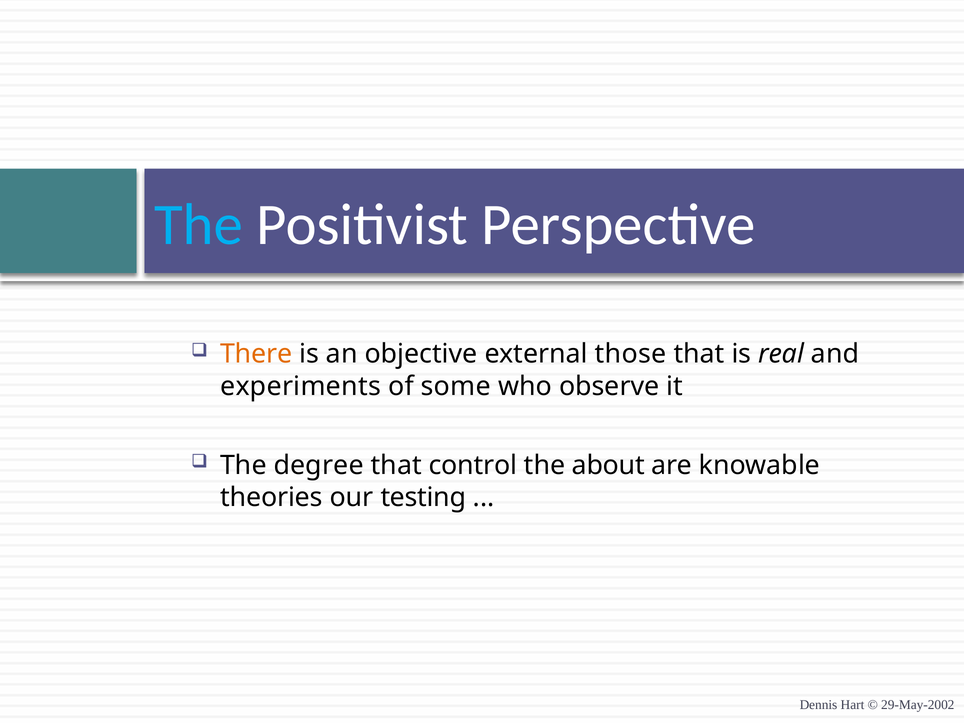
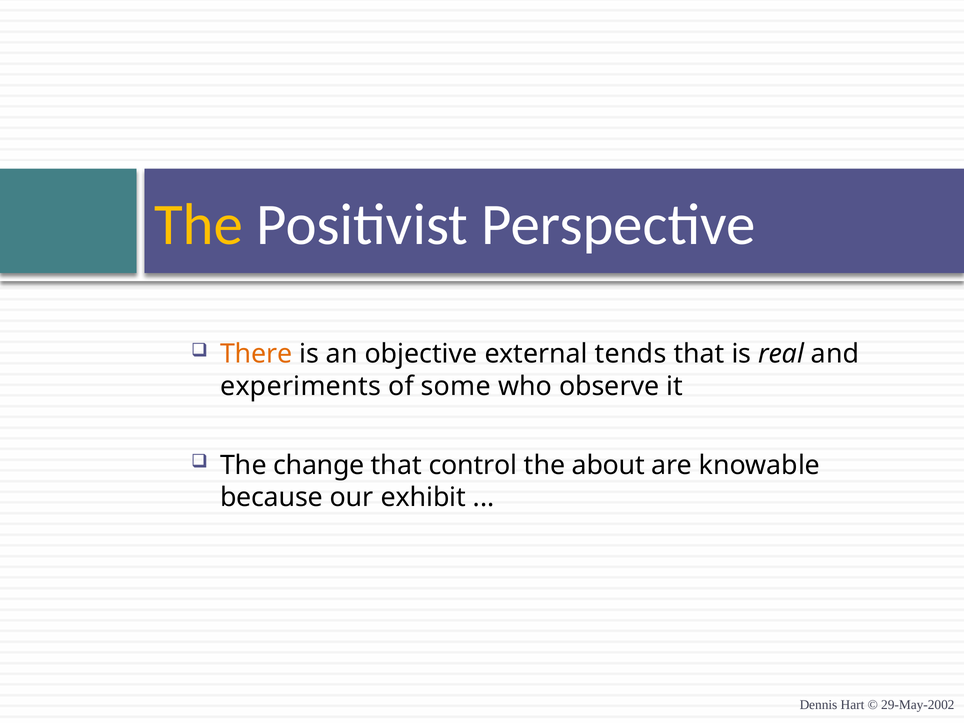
The at (199, 225) colour: light blue -> yellow
those: those -> tends
degree: degree -> change
theories: theories -> because
testing: testing -> exhibit
